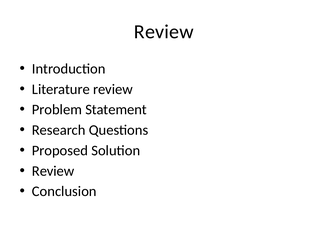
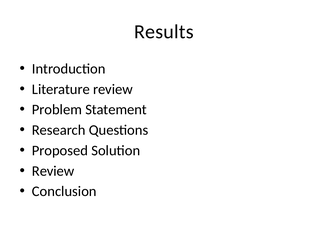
Review at (164, 32): Review -> Results
